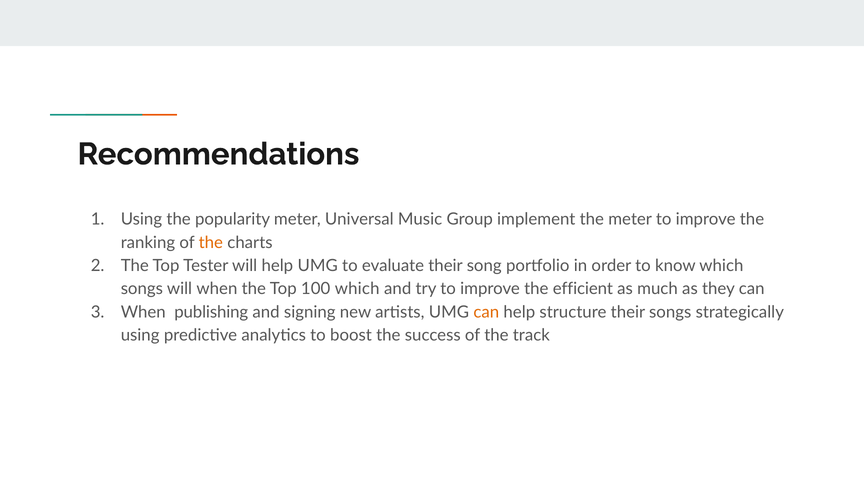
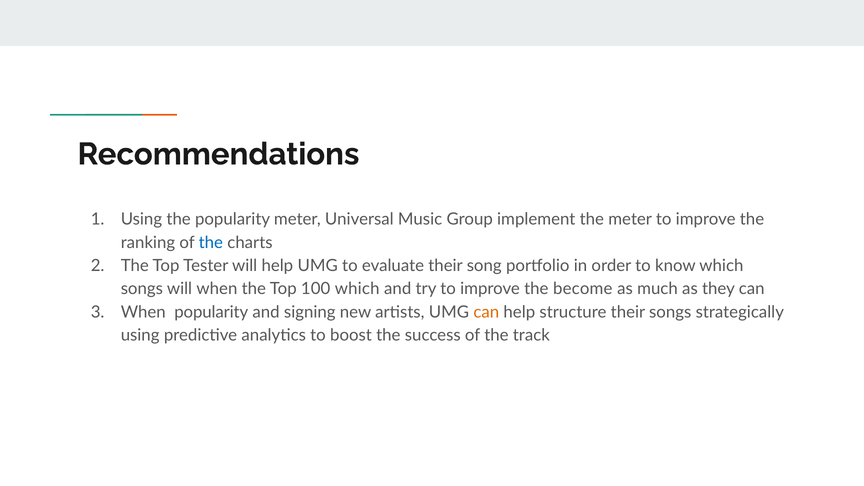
the at (211, 242) colour: orange -> blue
efficient: efficient -> become
When publishing: publishing -> popularity
